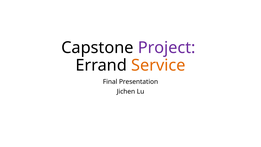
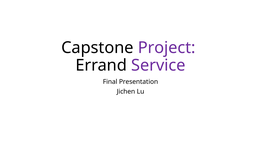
Service colour: orange -> purple
